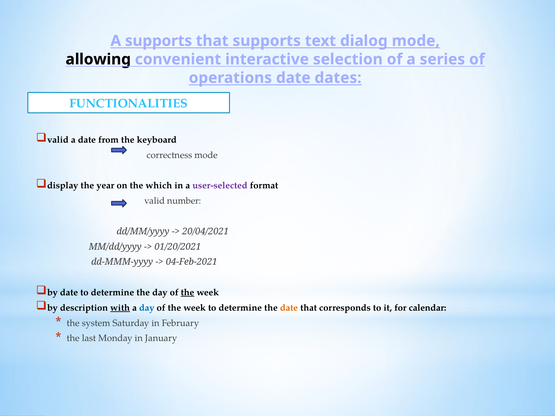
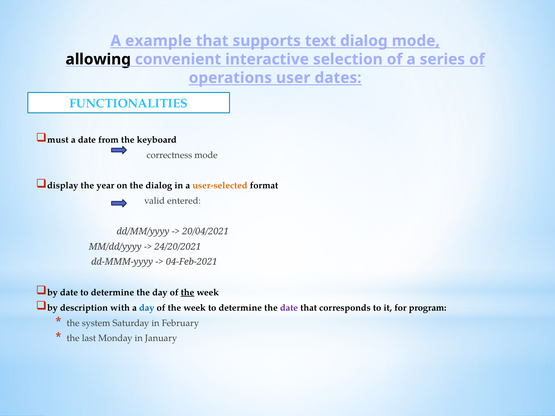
A supports: supports -> example
operations date: date -> user
valid at (58, 140): valid -> must
the which: which -> dialog
user-selected colour: purple -> orange
number: number -> entered
01/20/2021: 01/20/2021 -> 24/20/2021
with underline: present -> none
date at (289, 308) colour: orange -> purple
calendar: calendar -> program
